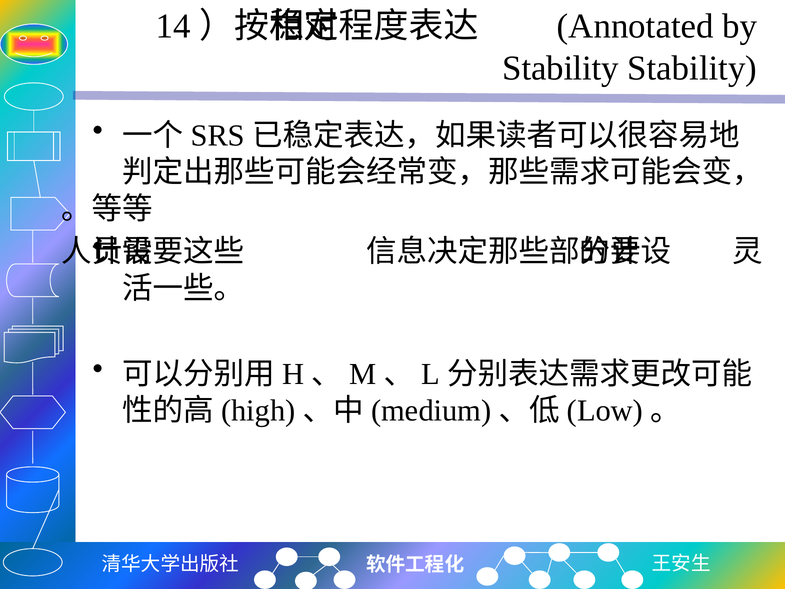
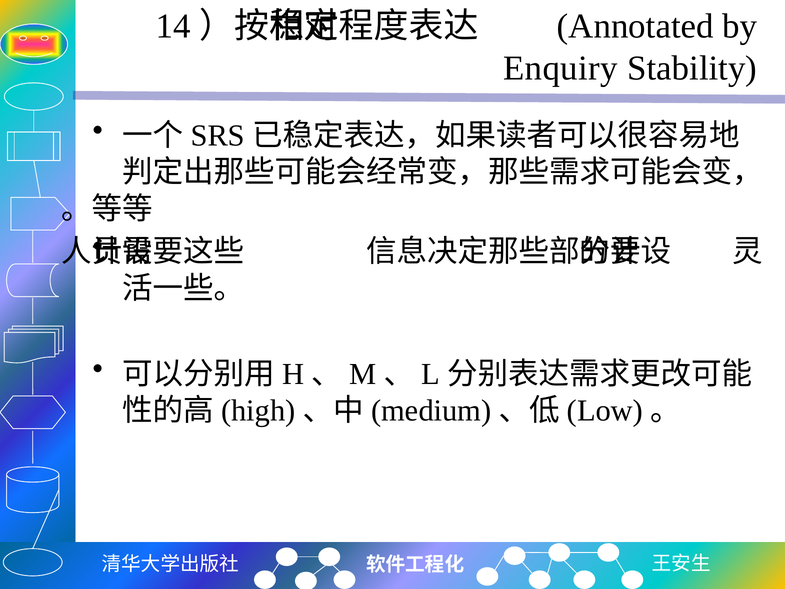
Stability at (561, 68): Stability -> Enquiry
